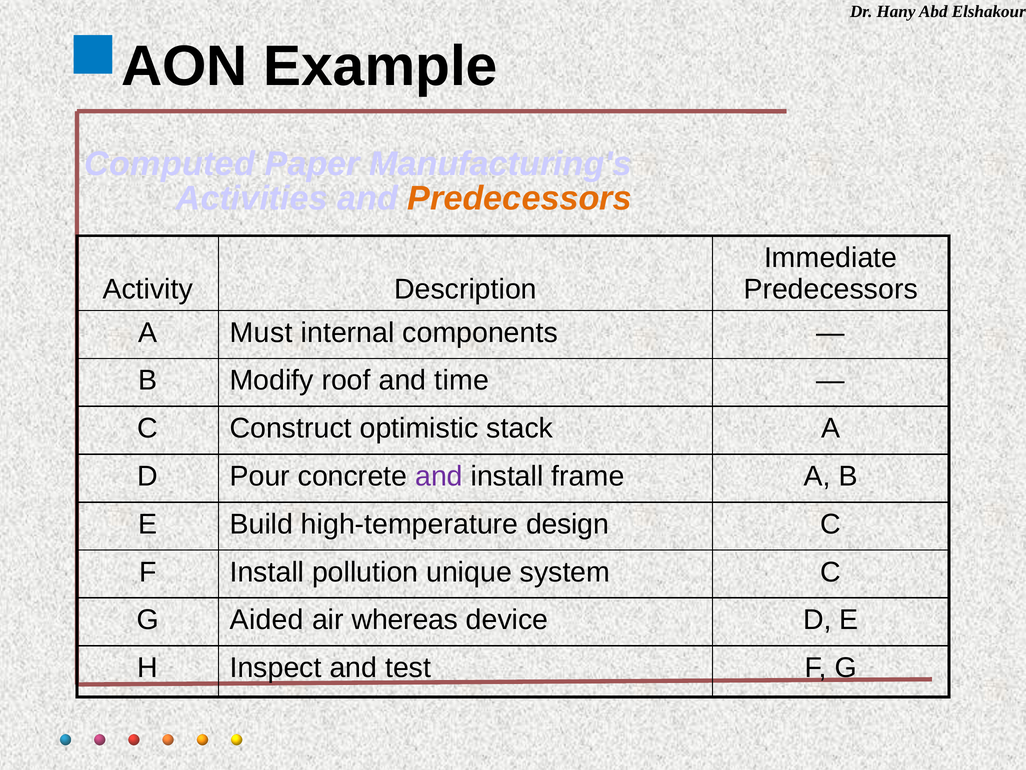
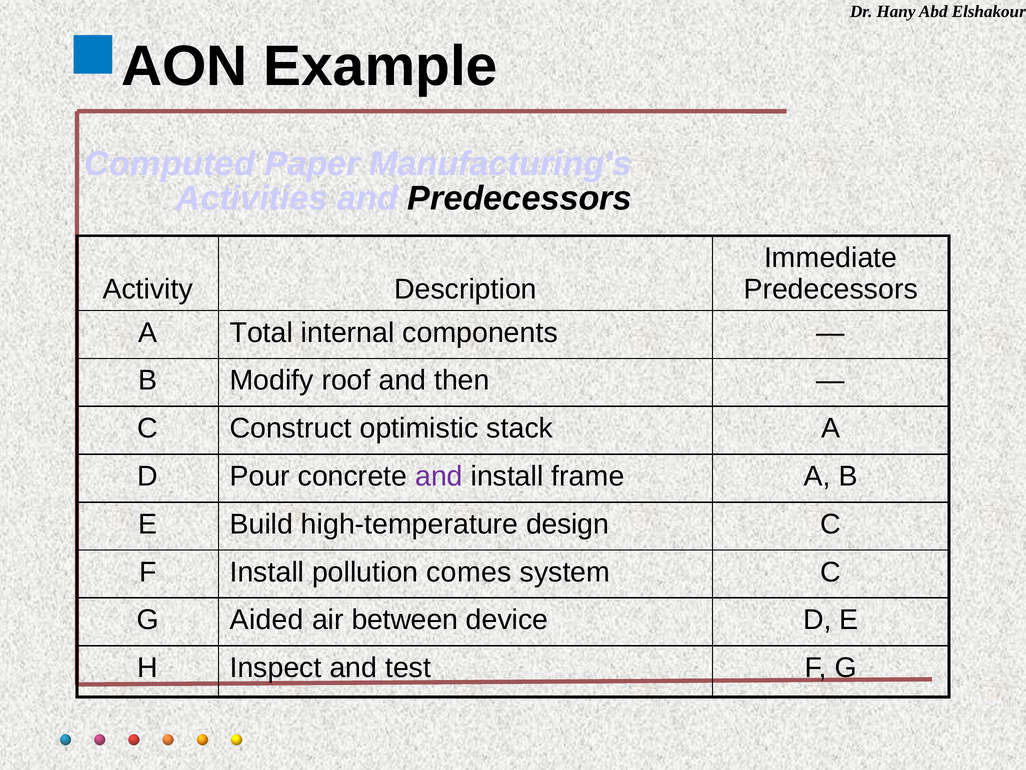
Predecessors at (520, 199) colour: orange -> black
Must: Must -> Total
time: time -> then
unique: unique -> comes
whereas: whereas -> between
